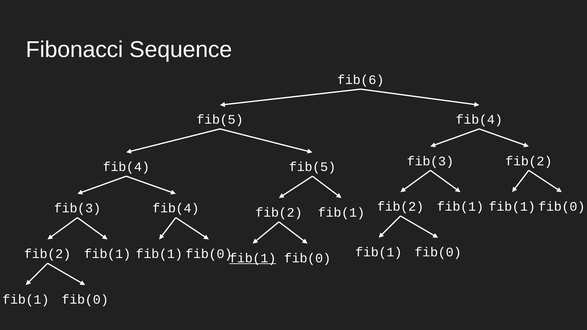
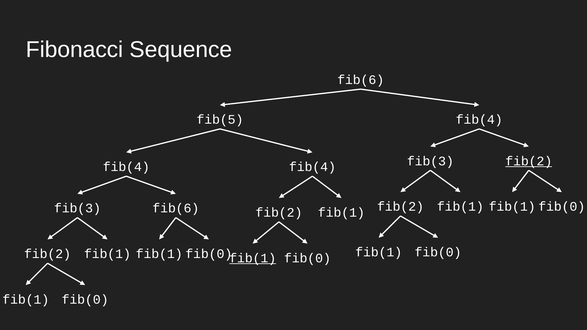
fib(2 at (529, 161) underline: none -> present
fib(5 at (312, 167): fib(5 -> fib(4
fib(3 fib(4: fib(4 -> fib(6
